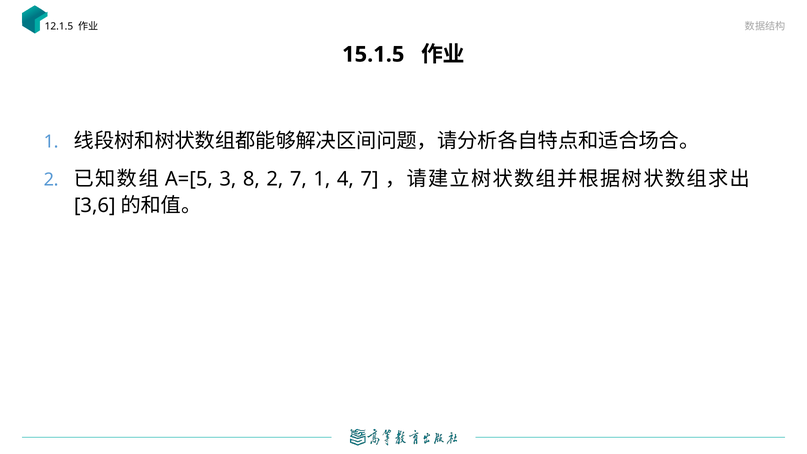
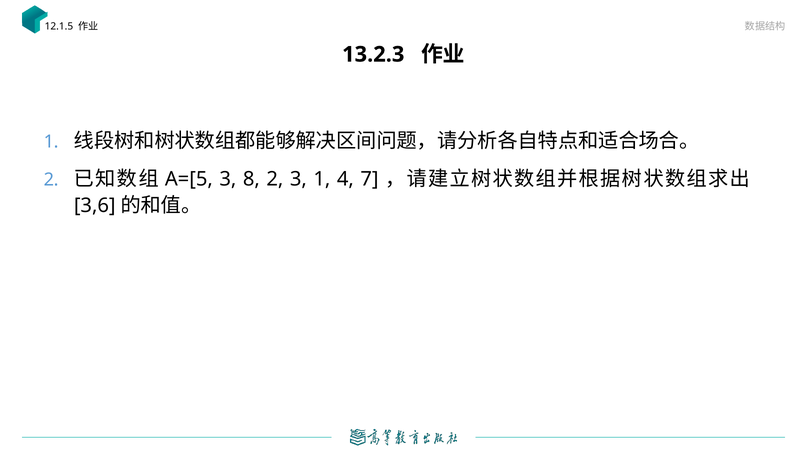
15.1.5: 15.1.5 -> 13.2.3
2 7: 7 -> 3
